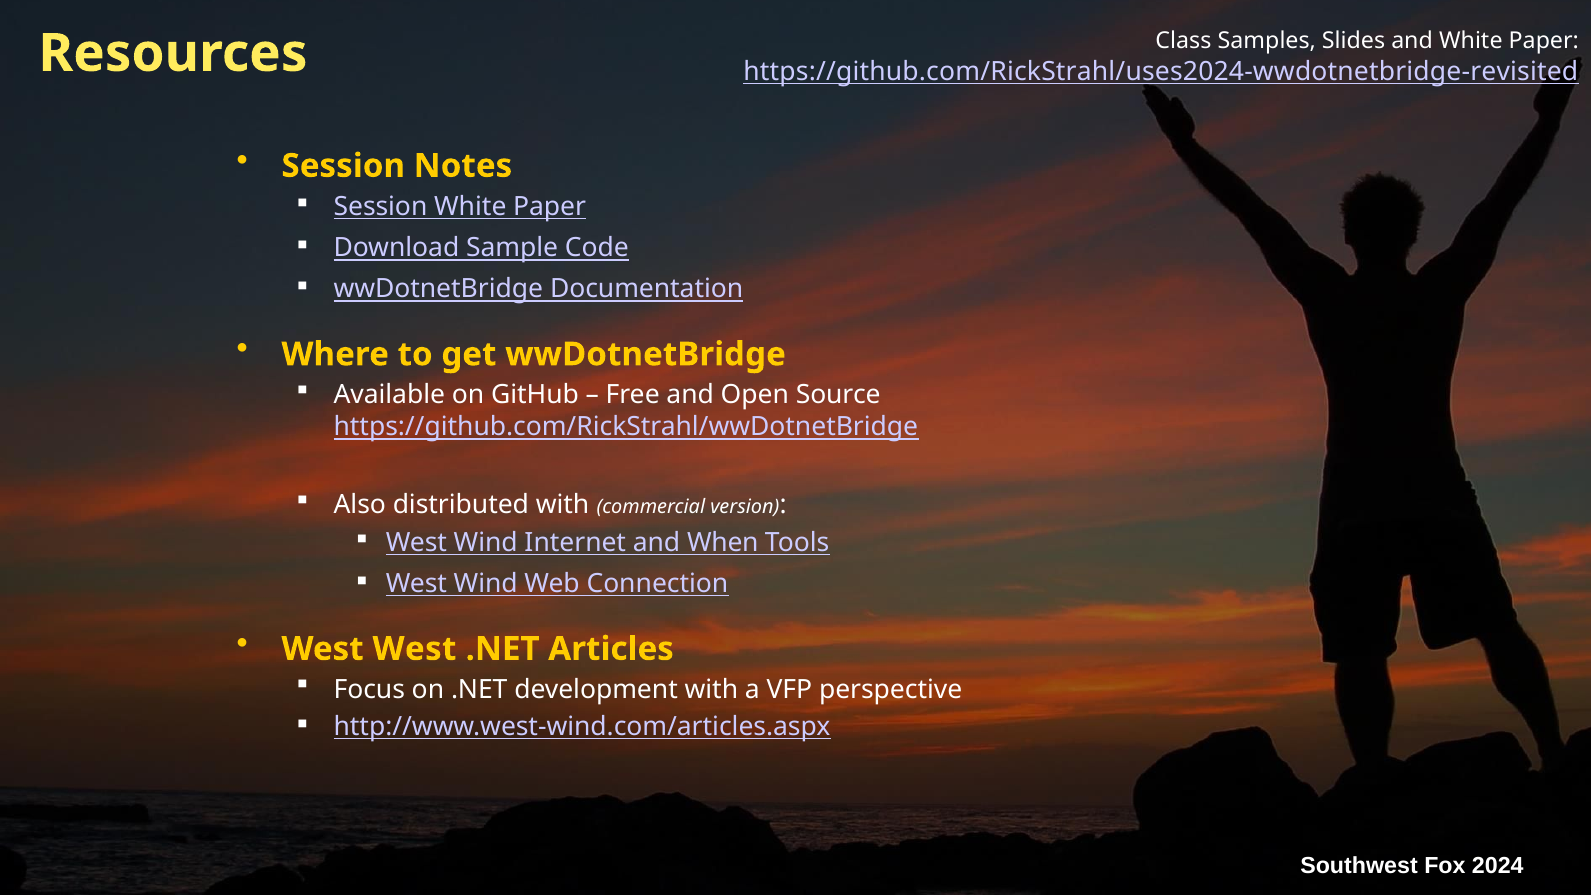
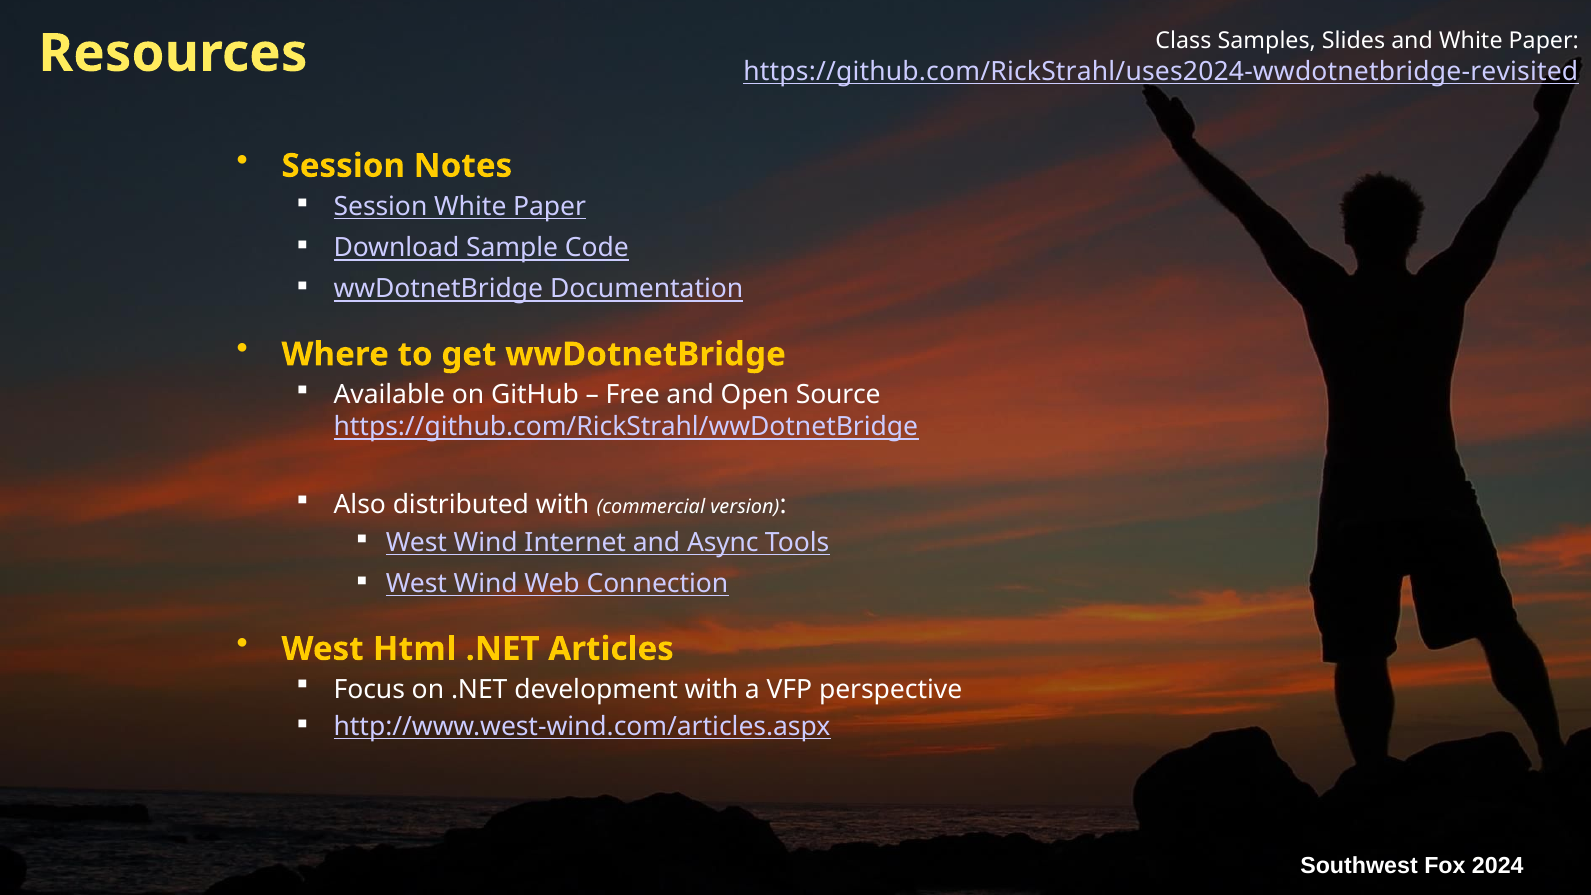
When: When -> Async
West West: West -> Html
